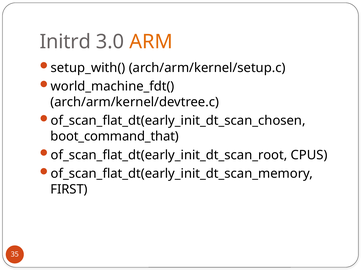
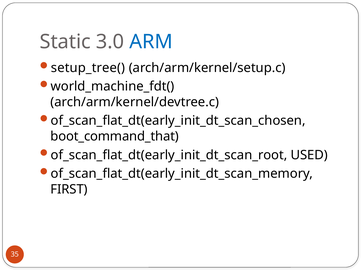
Initrd: Initrd -> Static
ARM colour: orange -> blue
setup_with(: setup_with( -> setup_tree(
CPUS: CPUS -> USED
